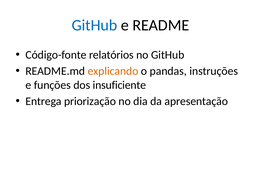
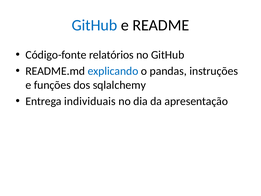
explicando colour: orange -> blue
insuficiente: insuficiente -> sqlalchemy
priorização: priorização -> individuais
